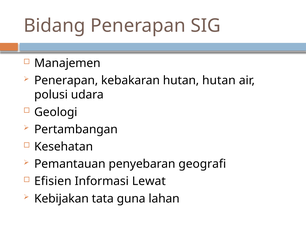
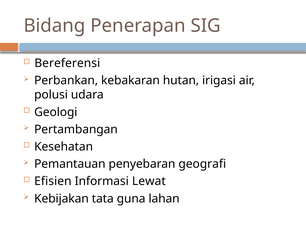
Manajemen: Manajemen -> Bereferensi
Penerapan at (66, 80): Penerapan -> Perbankan
hutan hutan: hutan -> irigasi
